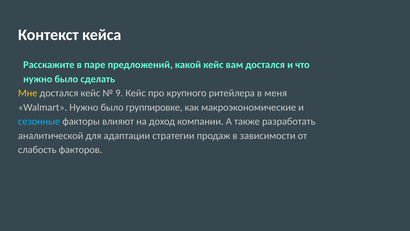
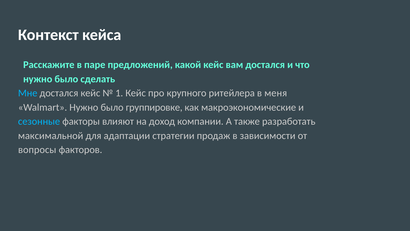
Мне colour: yellow -> light blue
9: 9 -> 1
аналитической: аналитической -> максимальной
слабость: слабость -> вопросы
